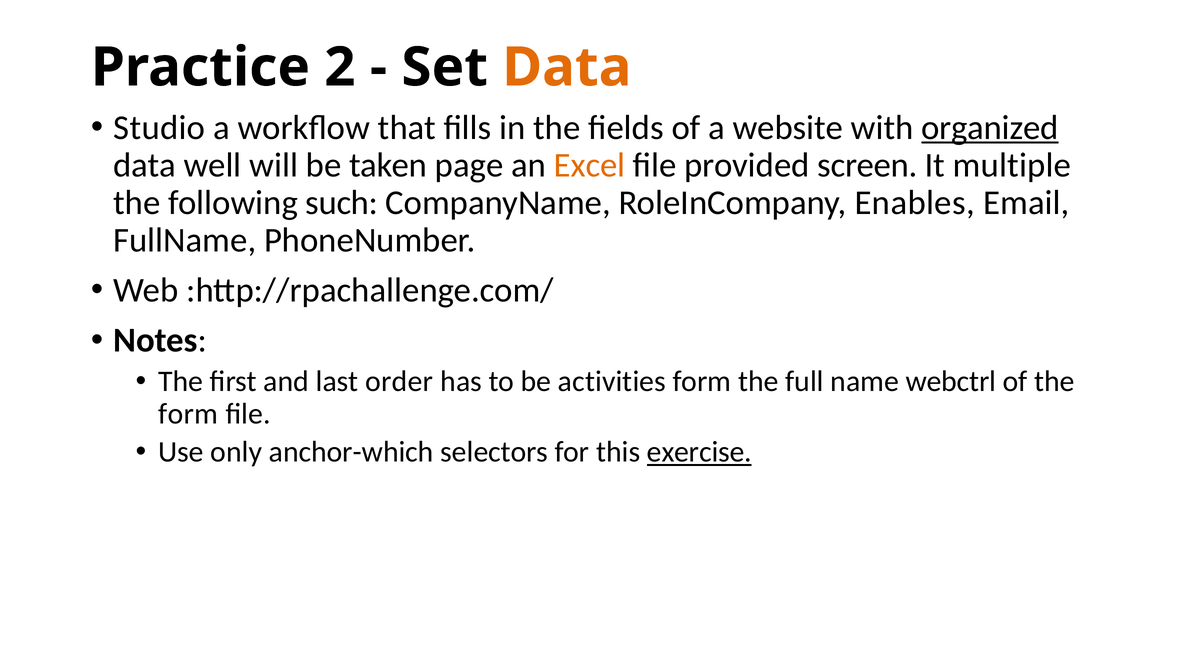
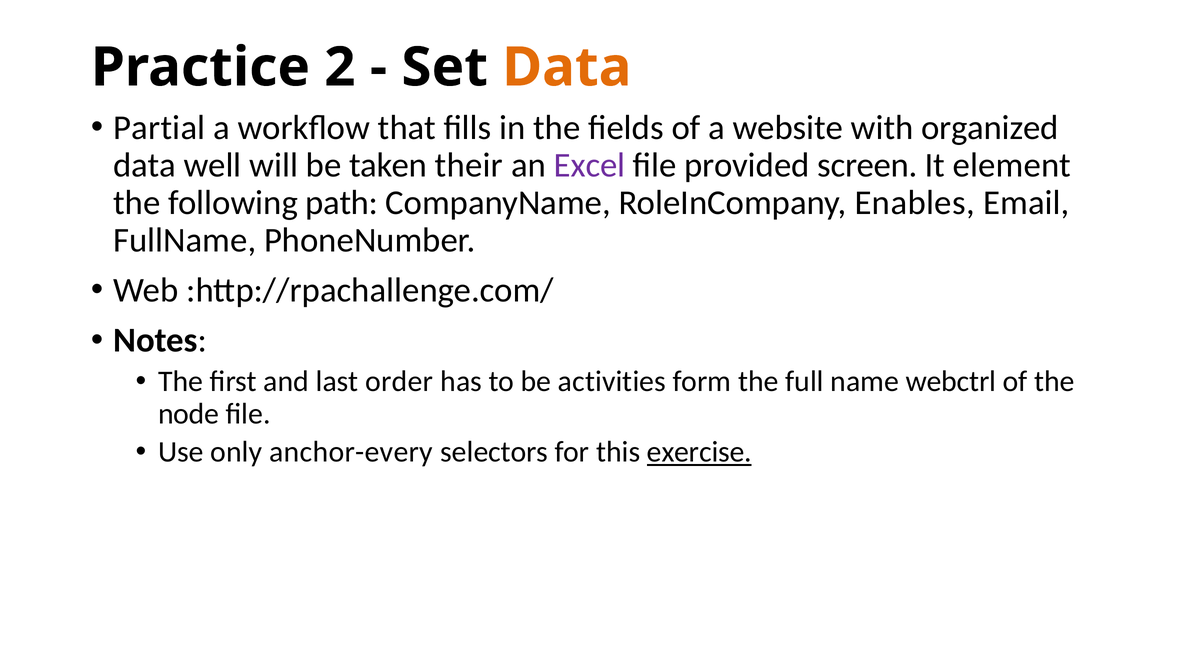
Studio: Studio -> Partial
organized underline: present -> none
page: page -> their
Excel colour: orange -> purple
multiple: multiple -> element
such: such -> path
form at (188, 414): form -> node
anchor-which: anchor-which -> anchor-every
